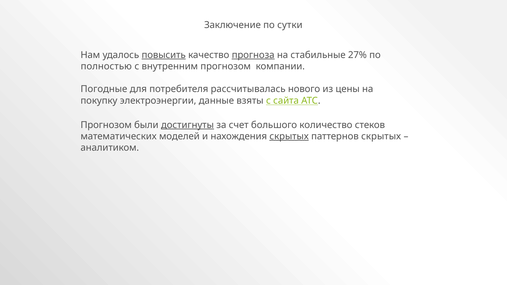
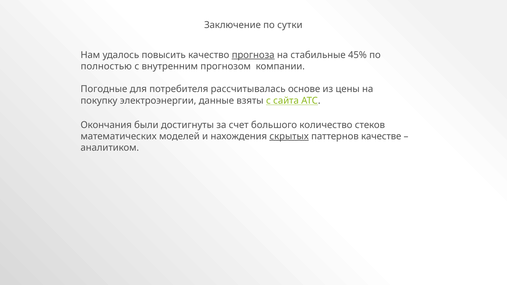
повысить underline: present -> none
27%: 27% -> 45%
нового: нового -> основе
Прогнозом at (106, 125): Прогнозом -> Окончания
достигнуты underline: present -> none
паттернов скрытых: скрытых -> качестве
